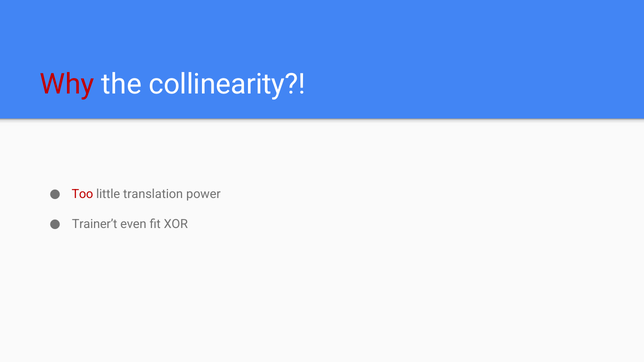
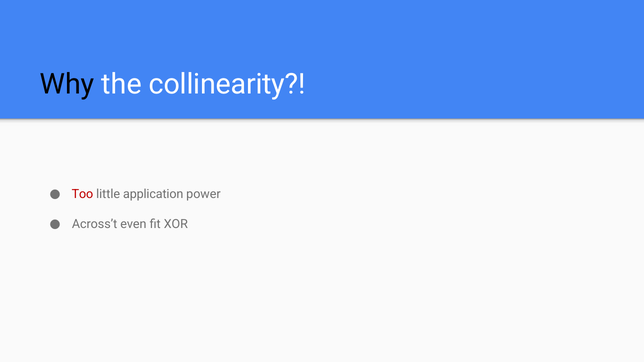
Why colour: red -> black
translation: translation -> application
Trainer’t: Trainer’t -> Across’t
